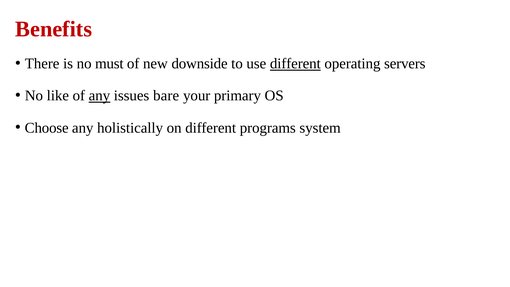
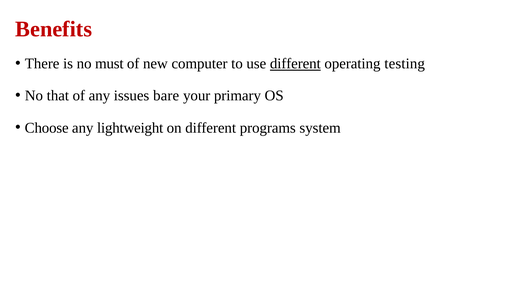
downside: downside -> computer
servers: servers -> testing
like: like -> that
any at (99, 96) underline: present -> none
holistically: holistically -> lightweight
